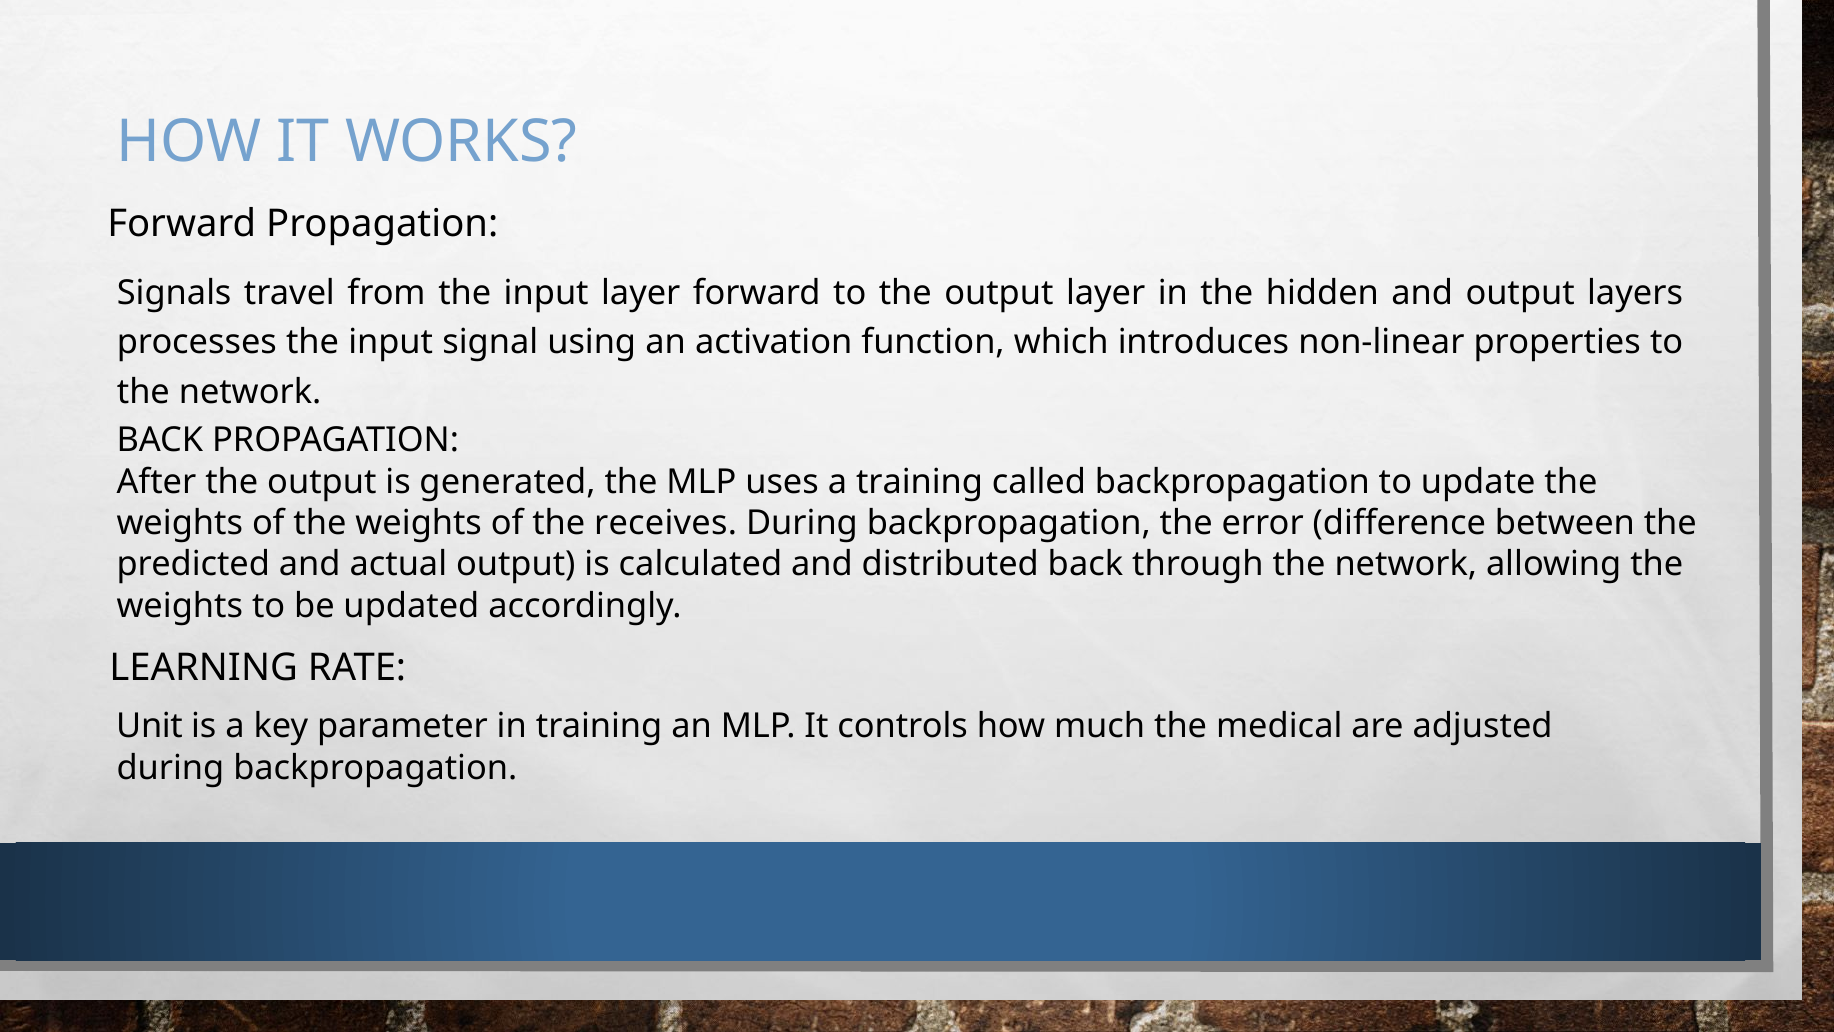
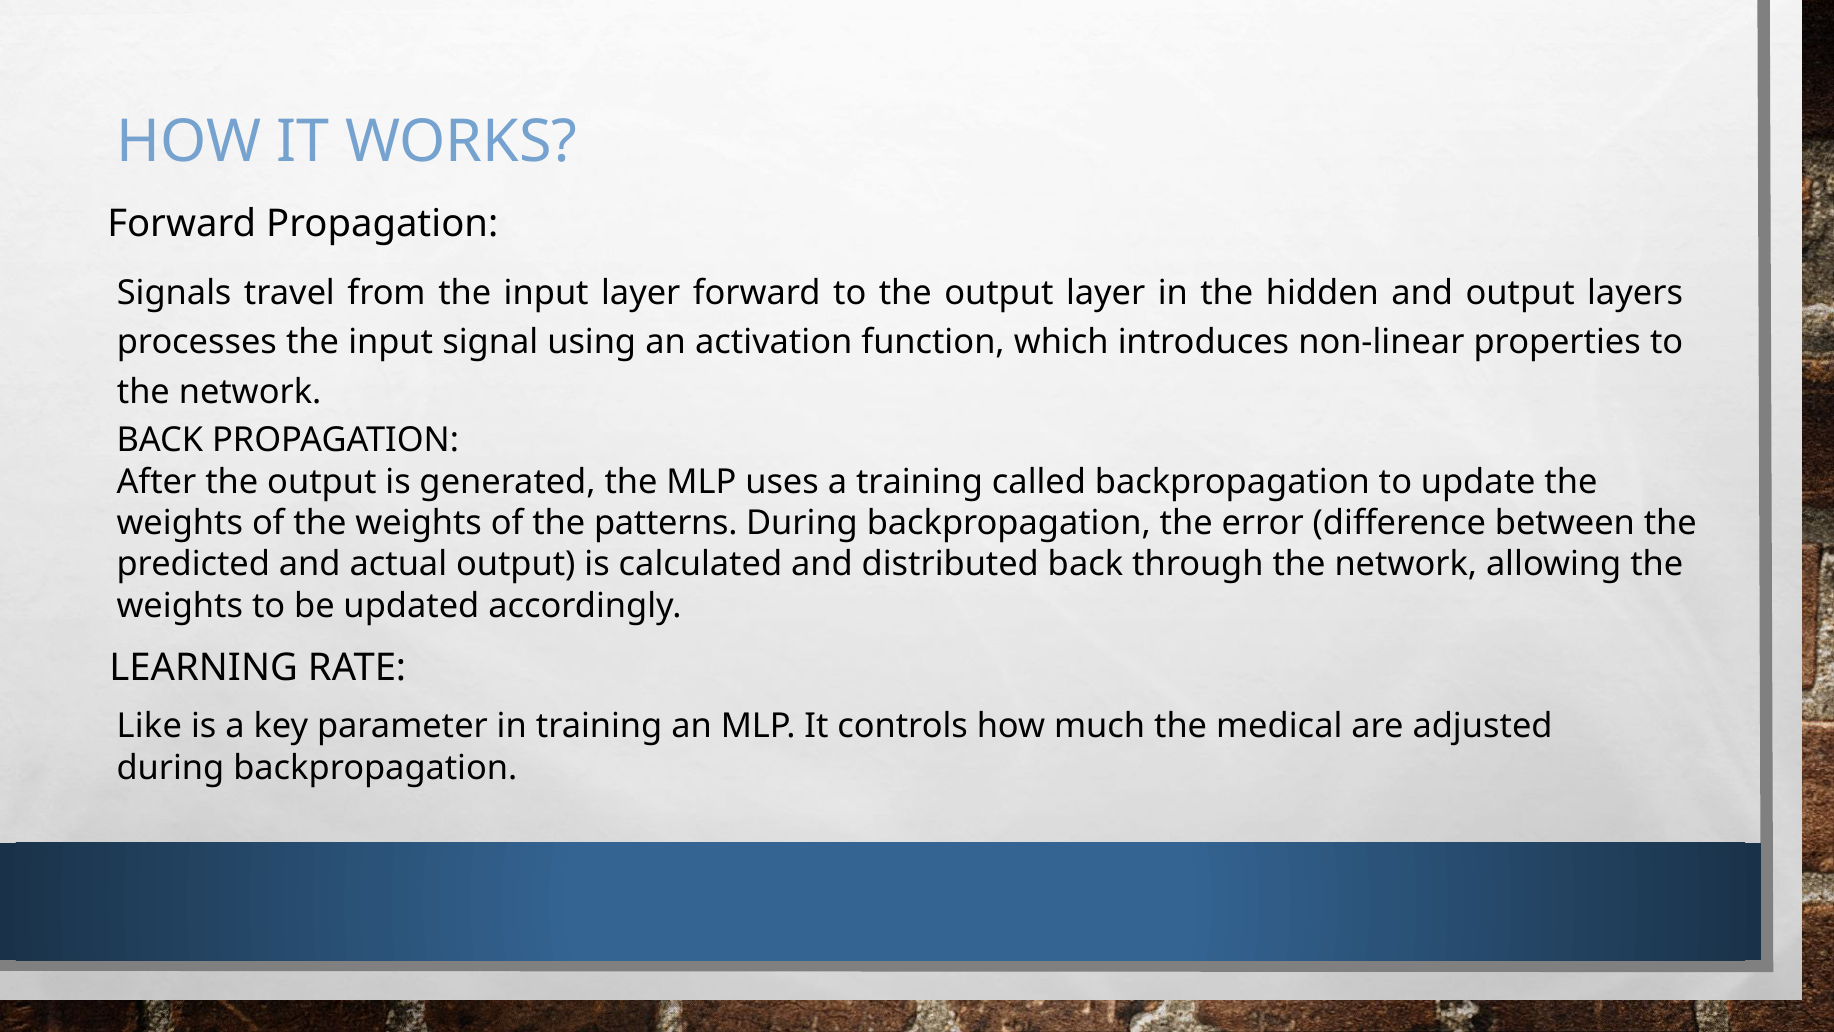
receives: receives -> patterns
Unit: Unit -> Like
